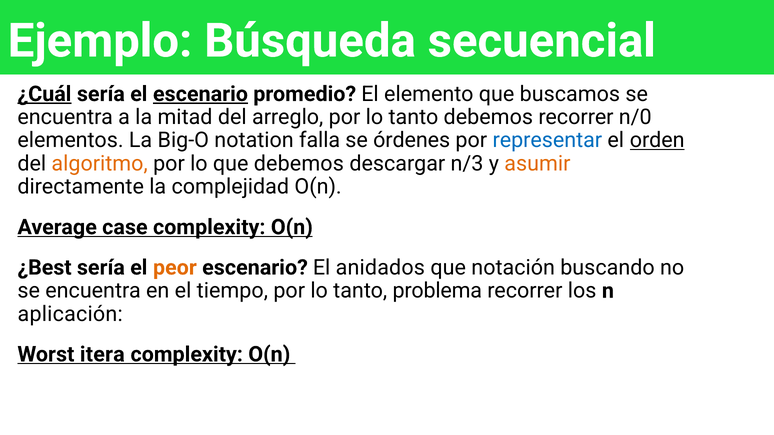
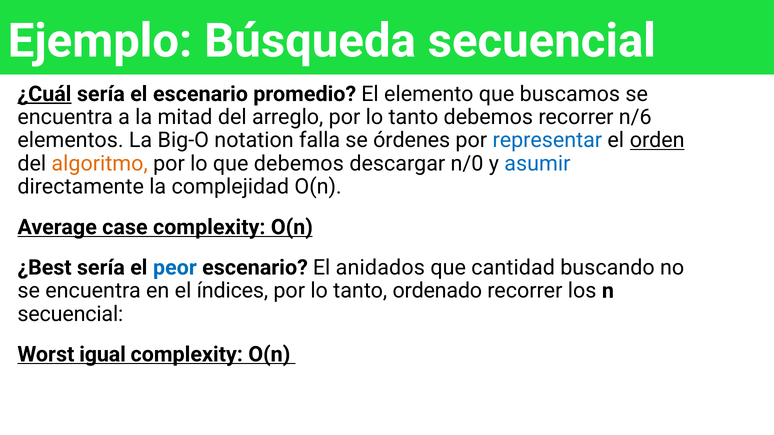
escenario at (200, 94) underline: present -> none
n/0: n/0 -> n/6
n/3: n/3 -> n/0
asumir colour: orange -> blue
peor colour: orange -> blue
notación: notación -> cantidad
tiempo: tiempo -> índices
problema: problema -> ordenado
aplicación at (70, 314): aplicación -> secuencial
itera: itera -> igual
